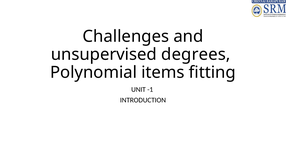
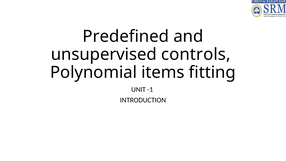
Challenges: Challenges -> Predefined
degrees: degrees -> controls
